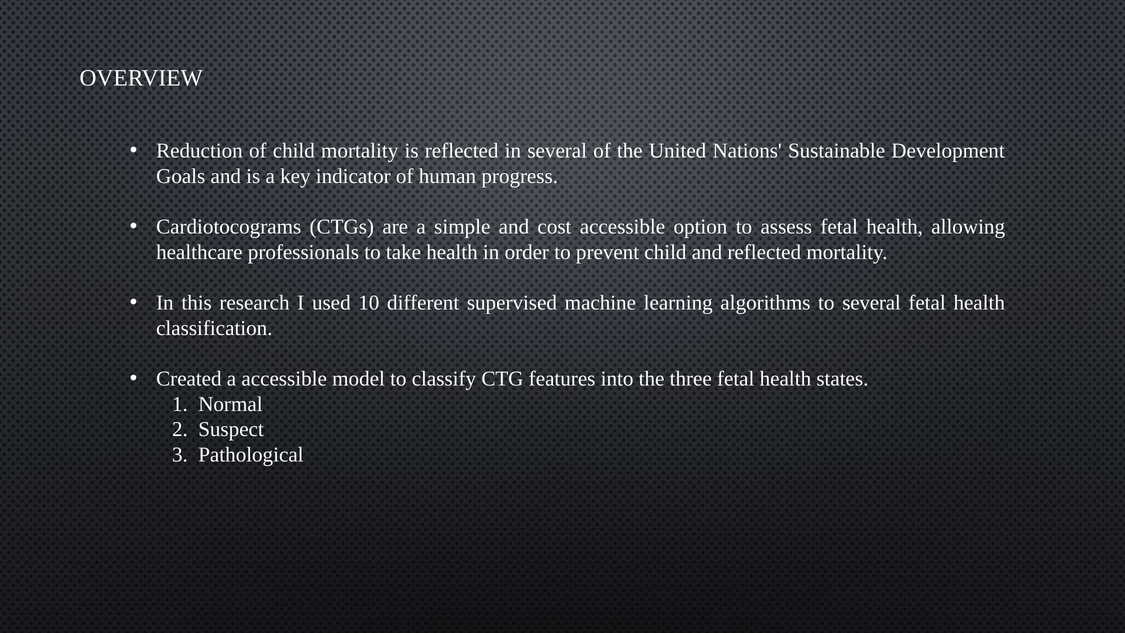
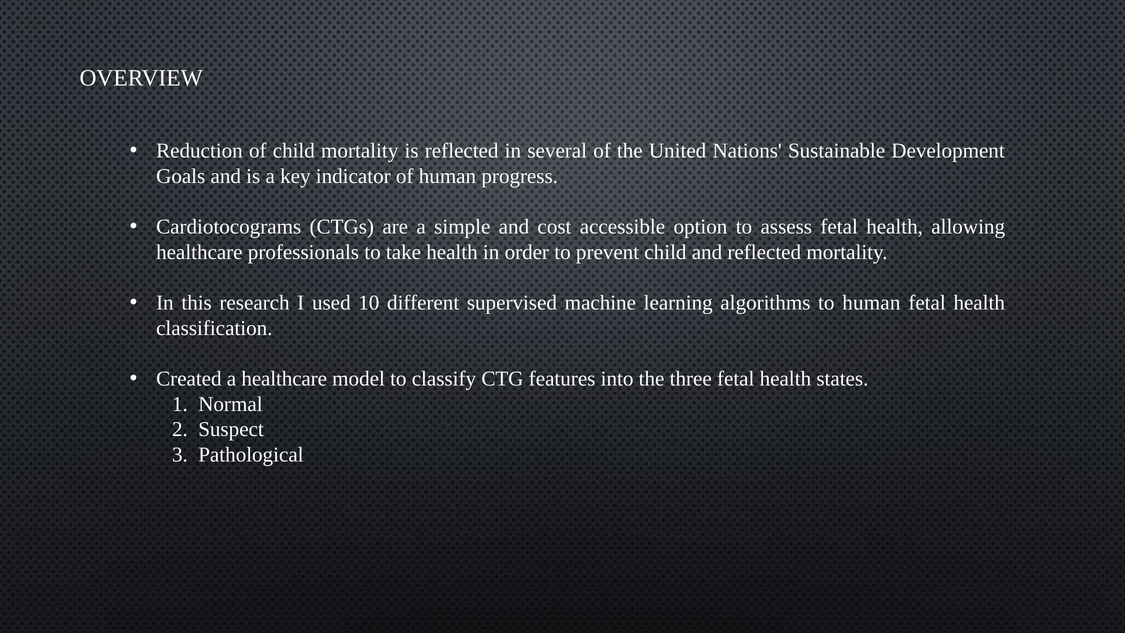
to several: several -> human
a accessible: accessible -> healthcare
